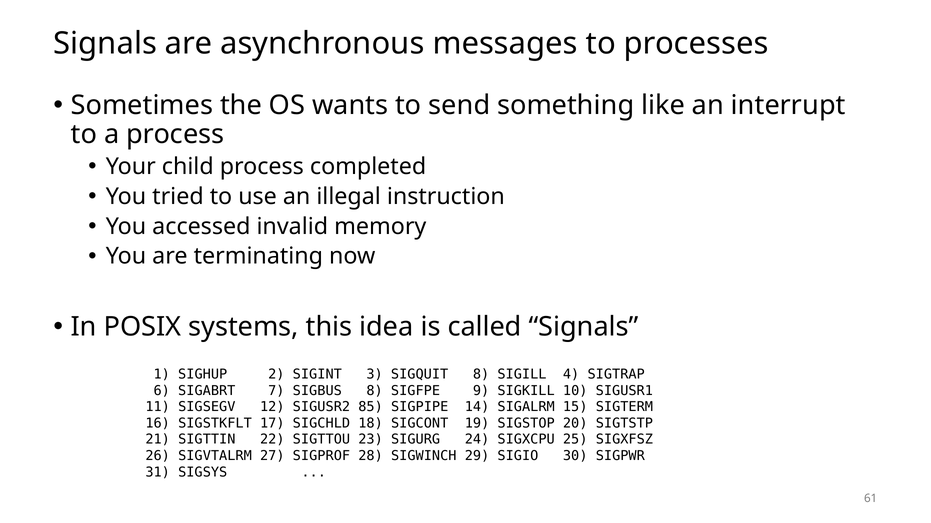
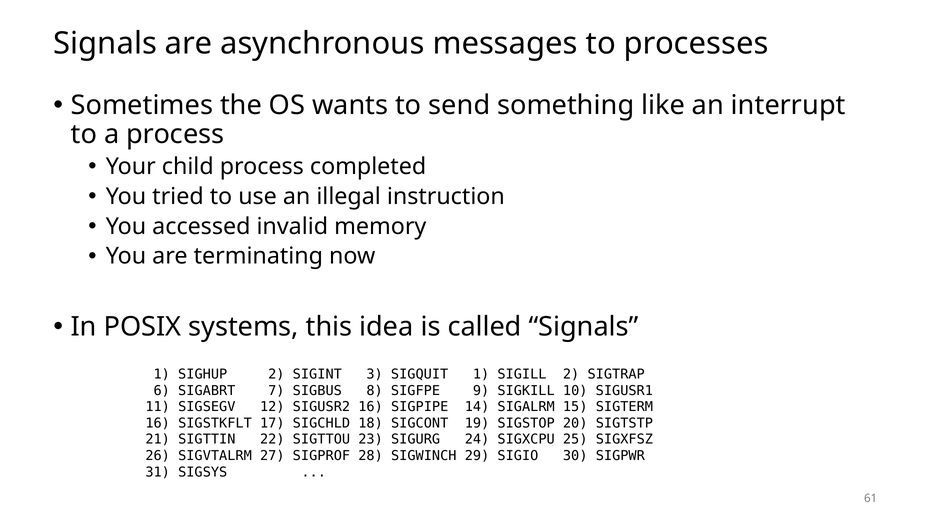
SIGQUIT 8: 8 -> 1
SIGILL 4: 4 -> 2
SIGUSR2 85: 85 -> 16
